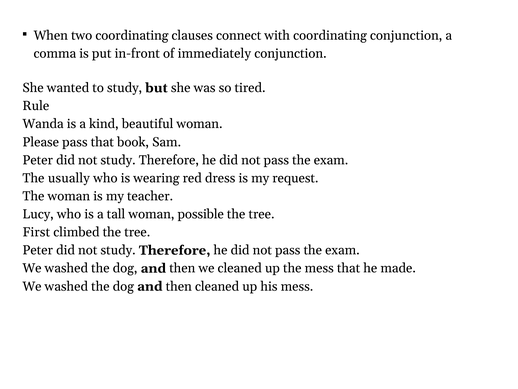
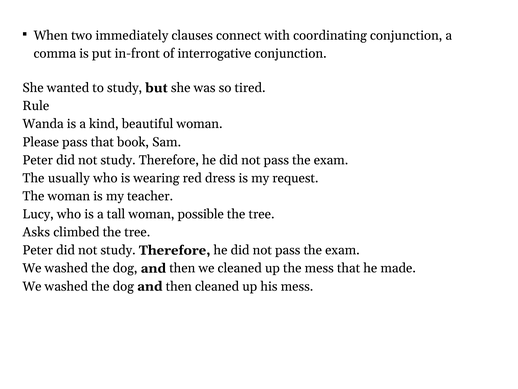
two coordinating: coordinating -> immediately
immediately: immediately -> interrogative
First: First -> Asks
